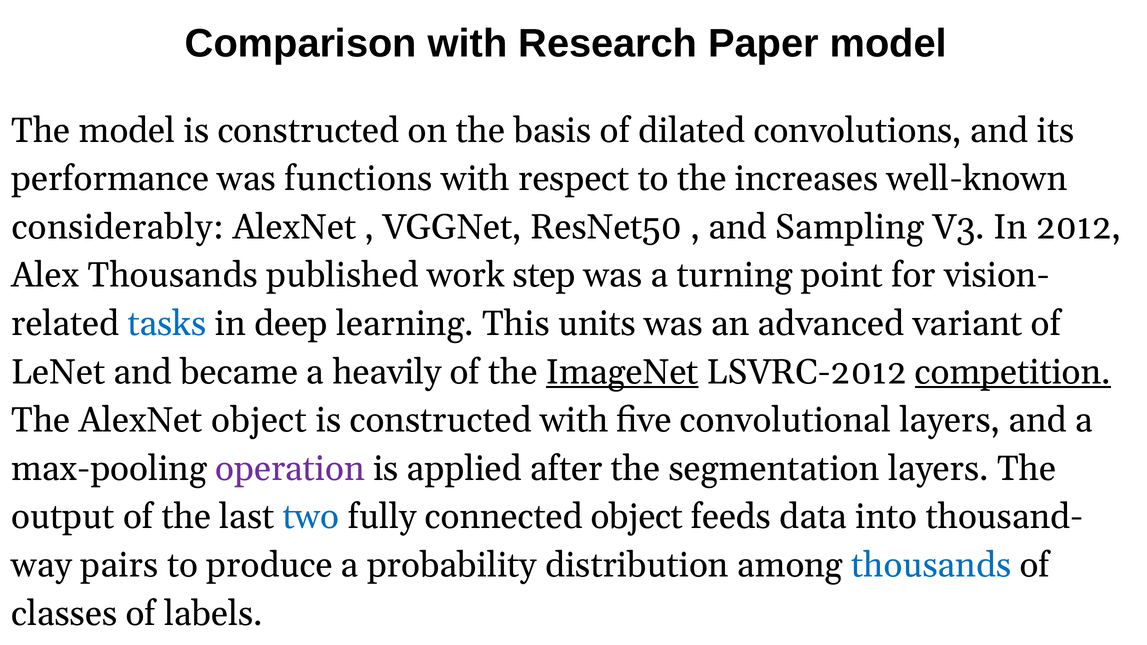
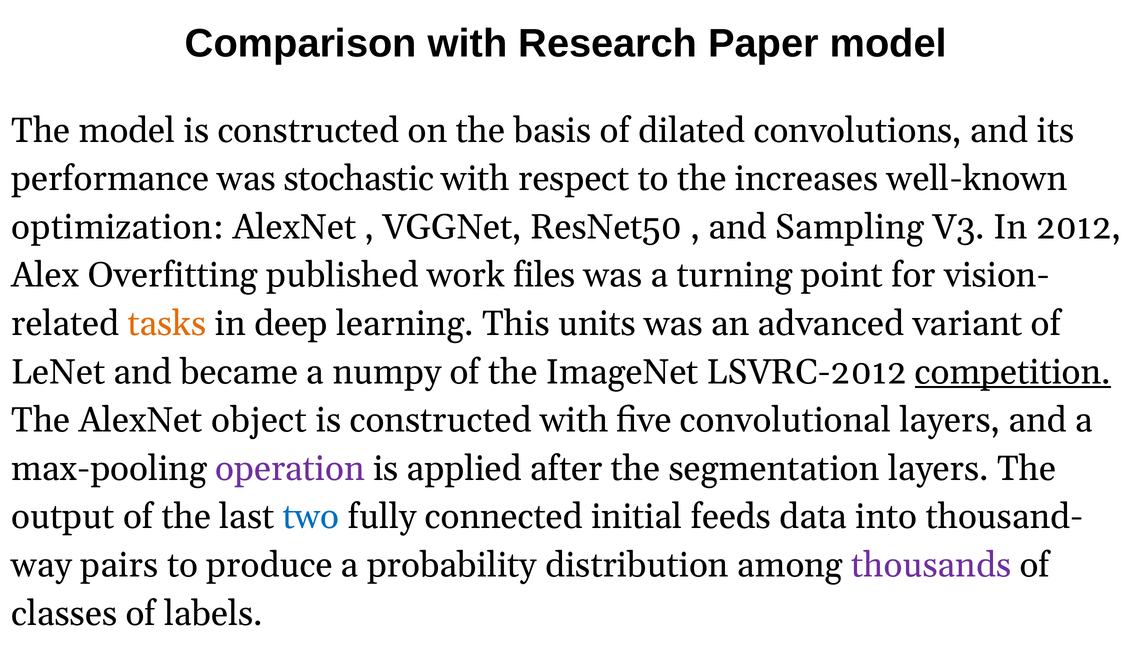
functions: functions -> stochastic
considerably: considerably -> optimization
Alex Thousands: Thousands -> Overfitting
step: step -> files
tasks colour: blue -> orange
heavily: heavily -> numpy
ImageNet underline: present -> none
connected object: object -> initial
thousands at (931, 565) colour: blue -> purple
